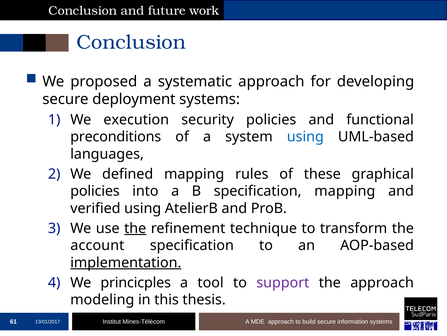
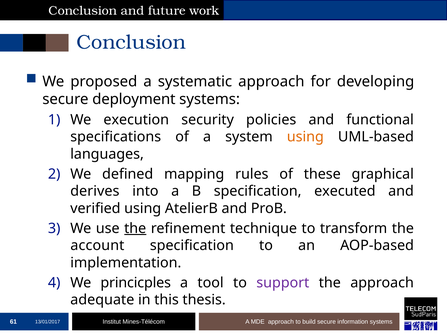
preconditions: preconditions -> specifications
using at (305, 137) colour: blue -> orange
policies at (95, 191): policies -> derives
specification mapping: mapping -> executed
implementation underline: present -> none
modeling: modeling -> adequate
